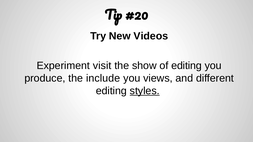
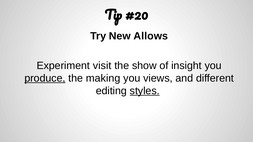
Videos: Videos -> Allows
of editing: editing -> insight
produce underline: none -> present
include: include -> making
